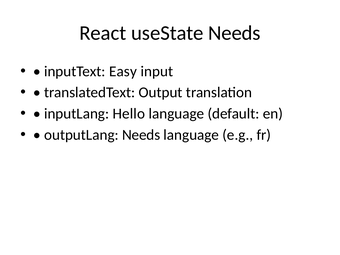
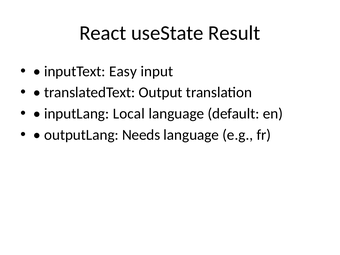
useState Needs: Needs -> Result
Hello: Hello -> Local
